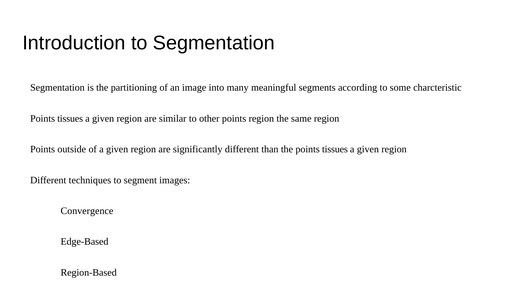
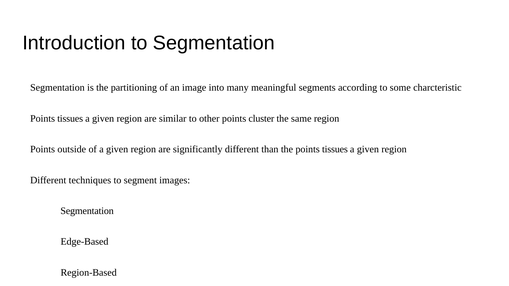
points region: region -> cluster
Convergence at (87, 211): Convergence -> Segmentation
